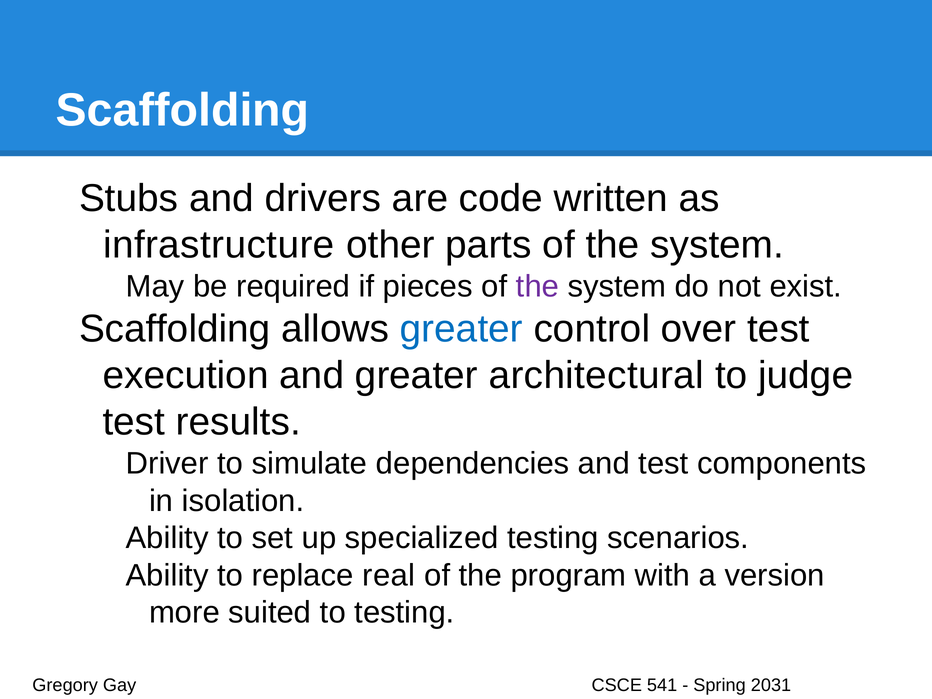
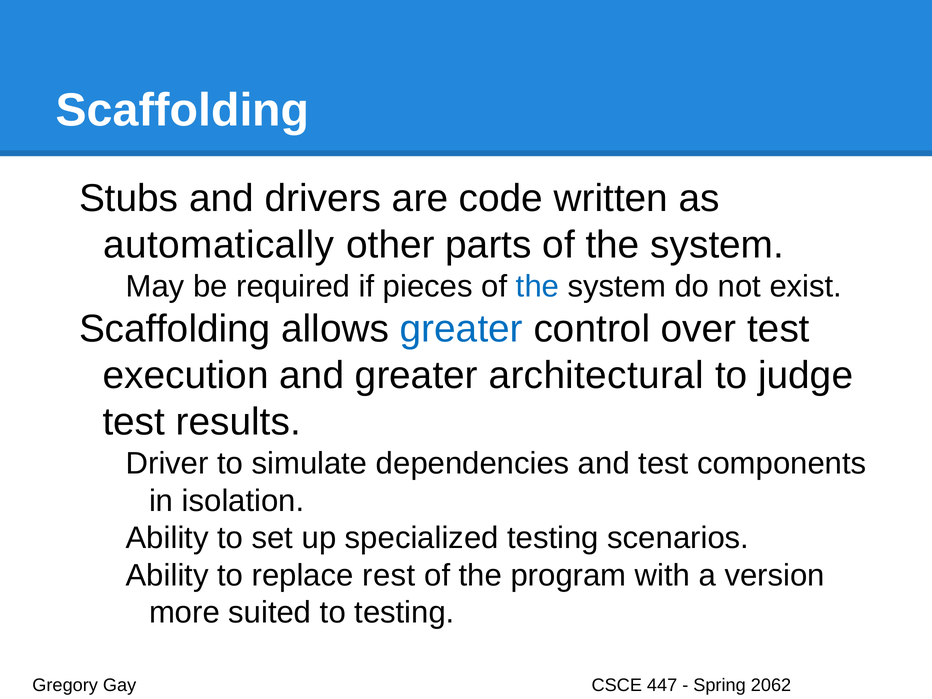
infrastructure: infrastructure -> automatically
the at (537, 286) colour: purple -> blue
real: real -> rest
541: 541 -> 447
2031: 2031 -> 2062
